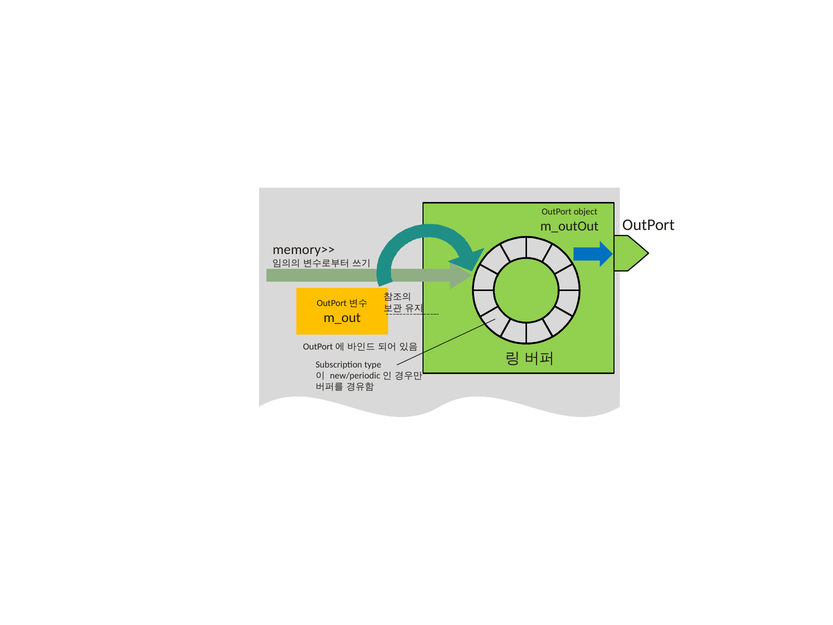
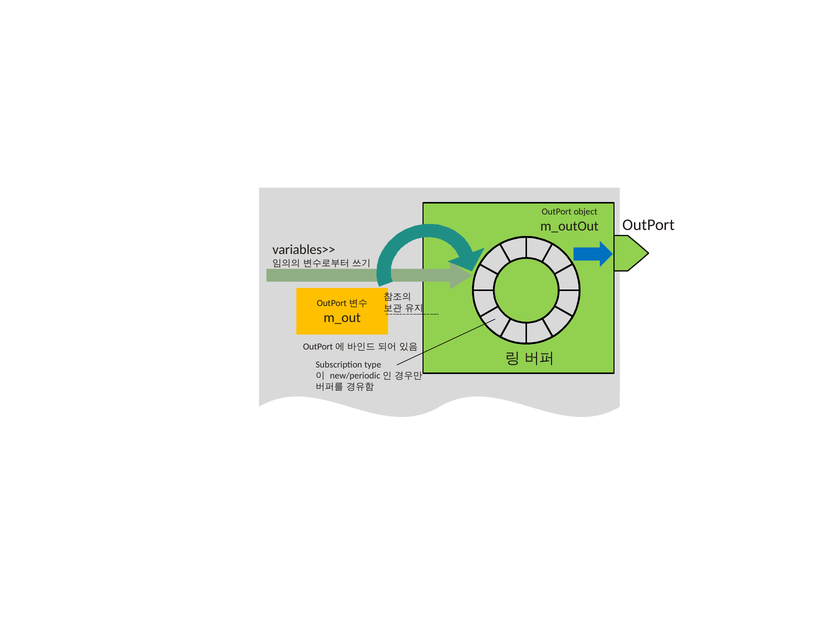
memory>>: memory>> -> variables>>
